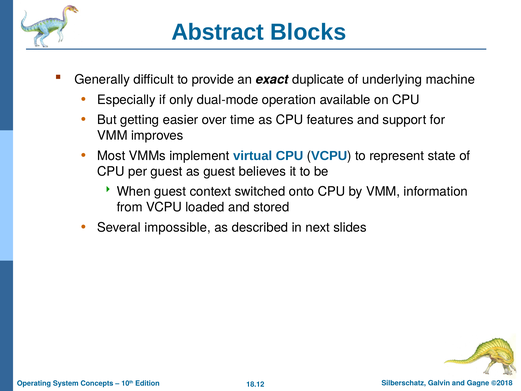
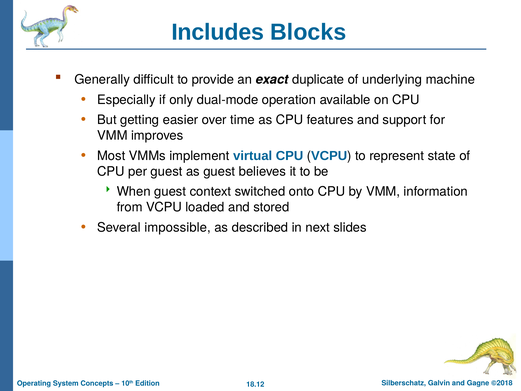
Abstract: Abstract -> Includes
